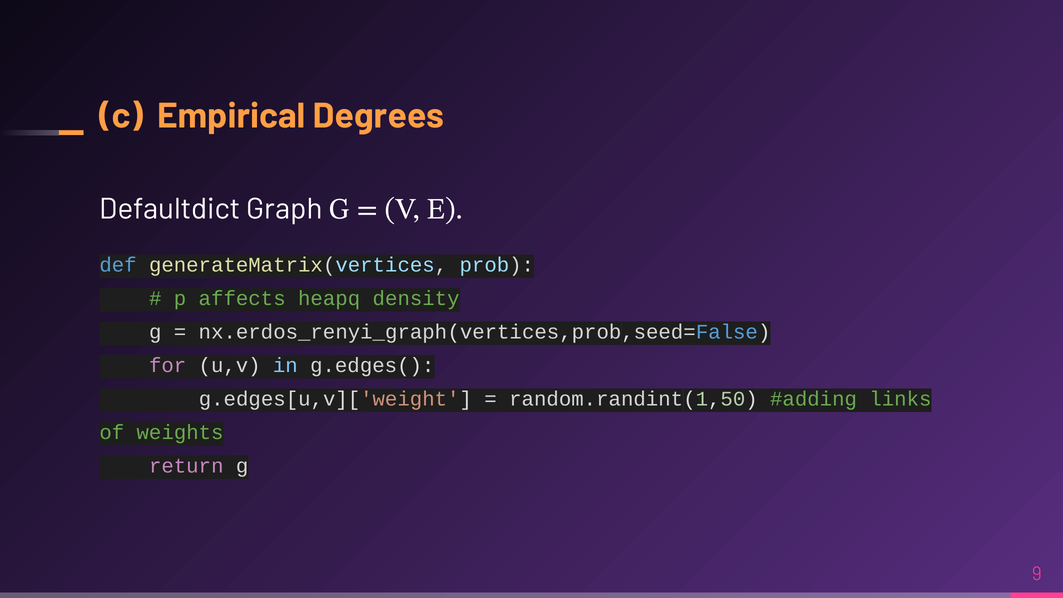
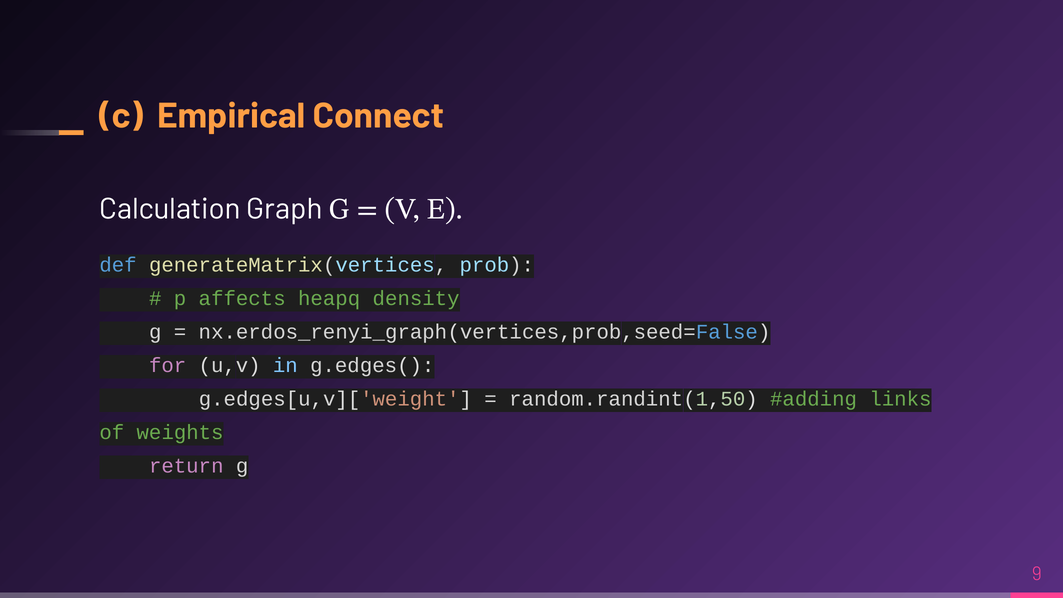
Degrees: Degrees -> Connect
Defaultdict: Defaultdict -> Calculation
